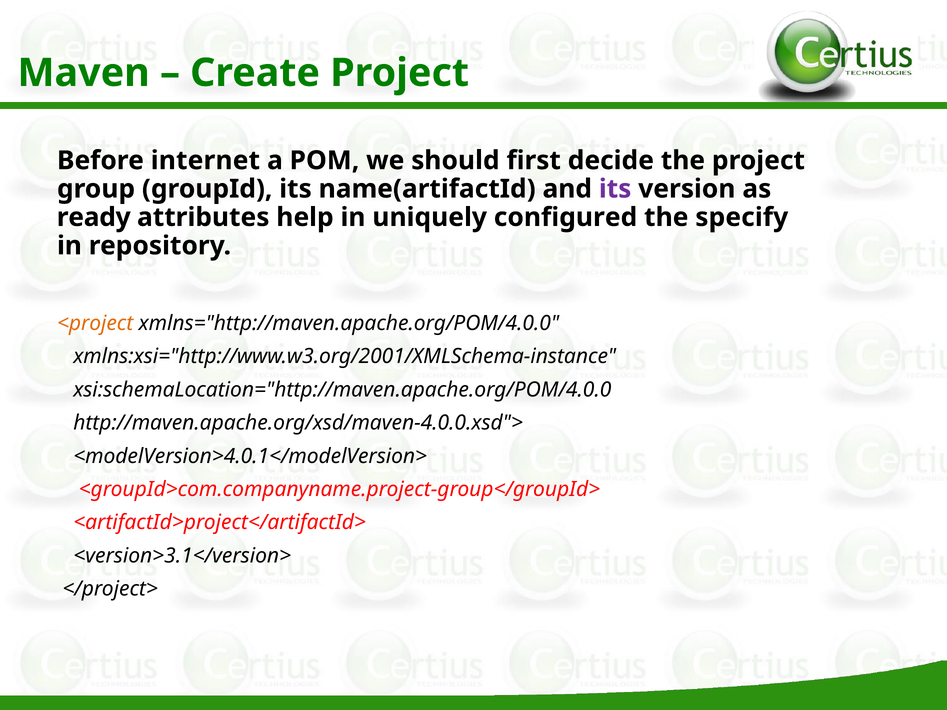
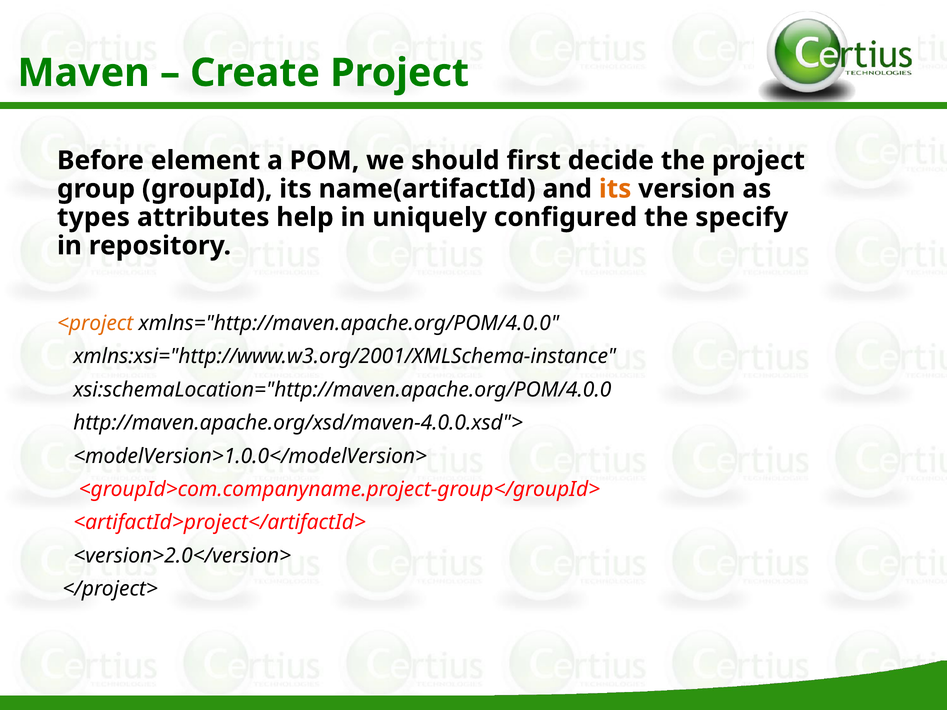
internet: internet -> element
its at (615, 189) colour: purple -> orange
ready: ready -> types
<modelVersion>4.0.1</modelVersion>: <modelVersion>4.0.1</modelVersion> -> <modelVersion>1.0.0</modelVersion>
<version>3.1</version>: <version>3.1</version> -> <version>2.0</version>
